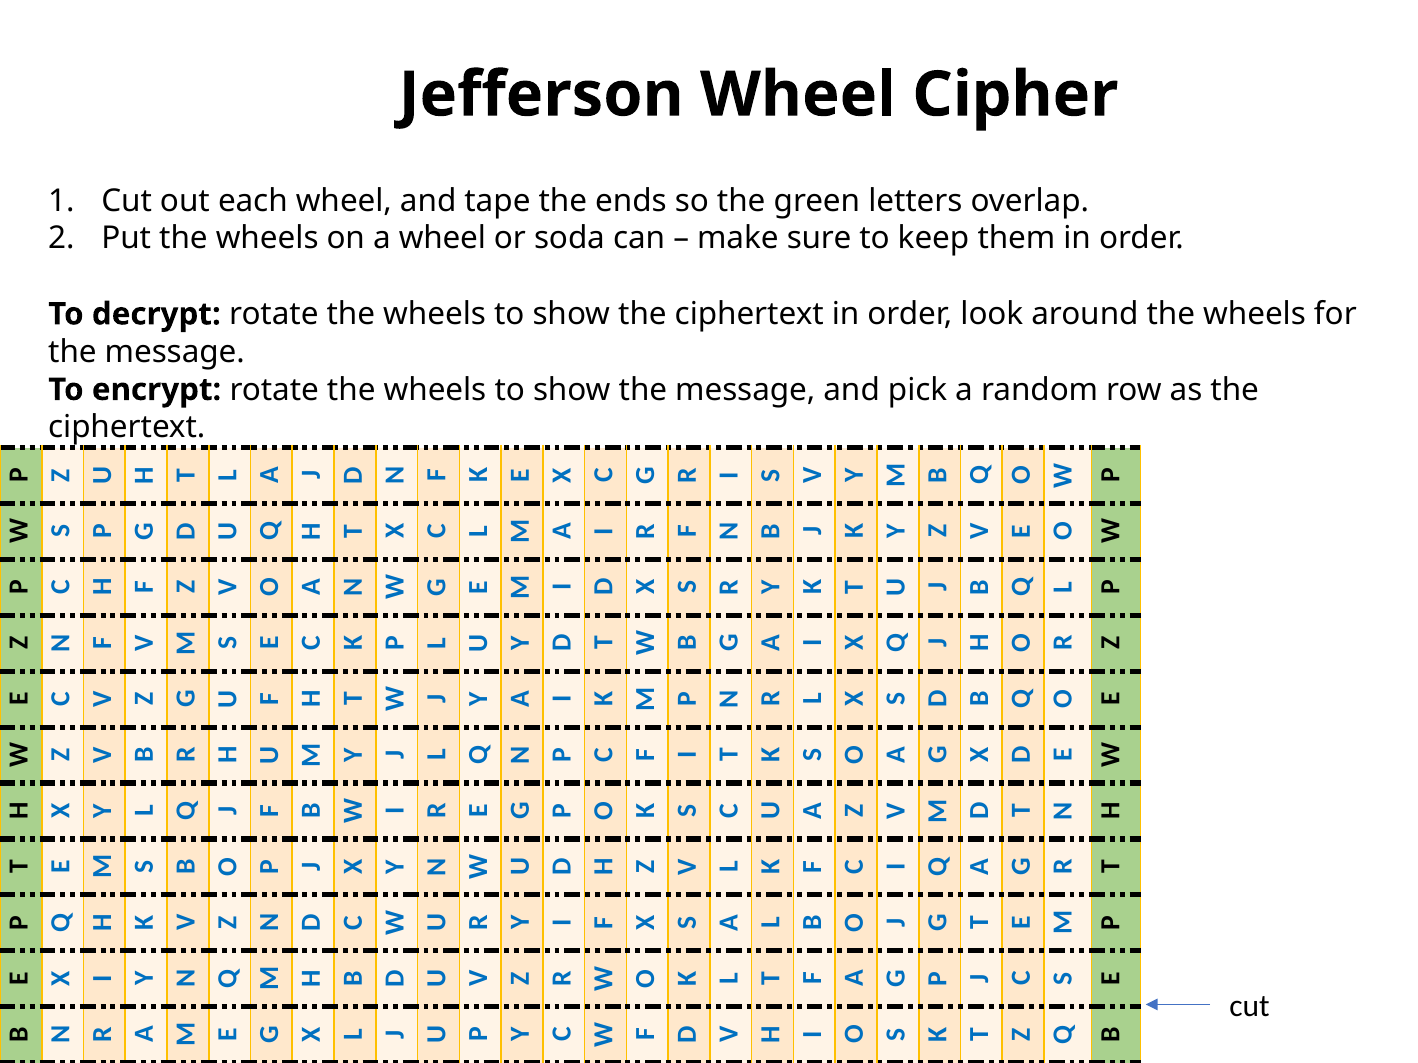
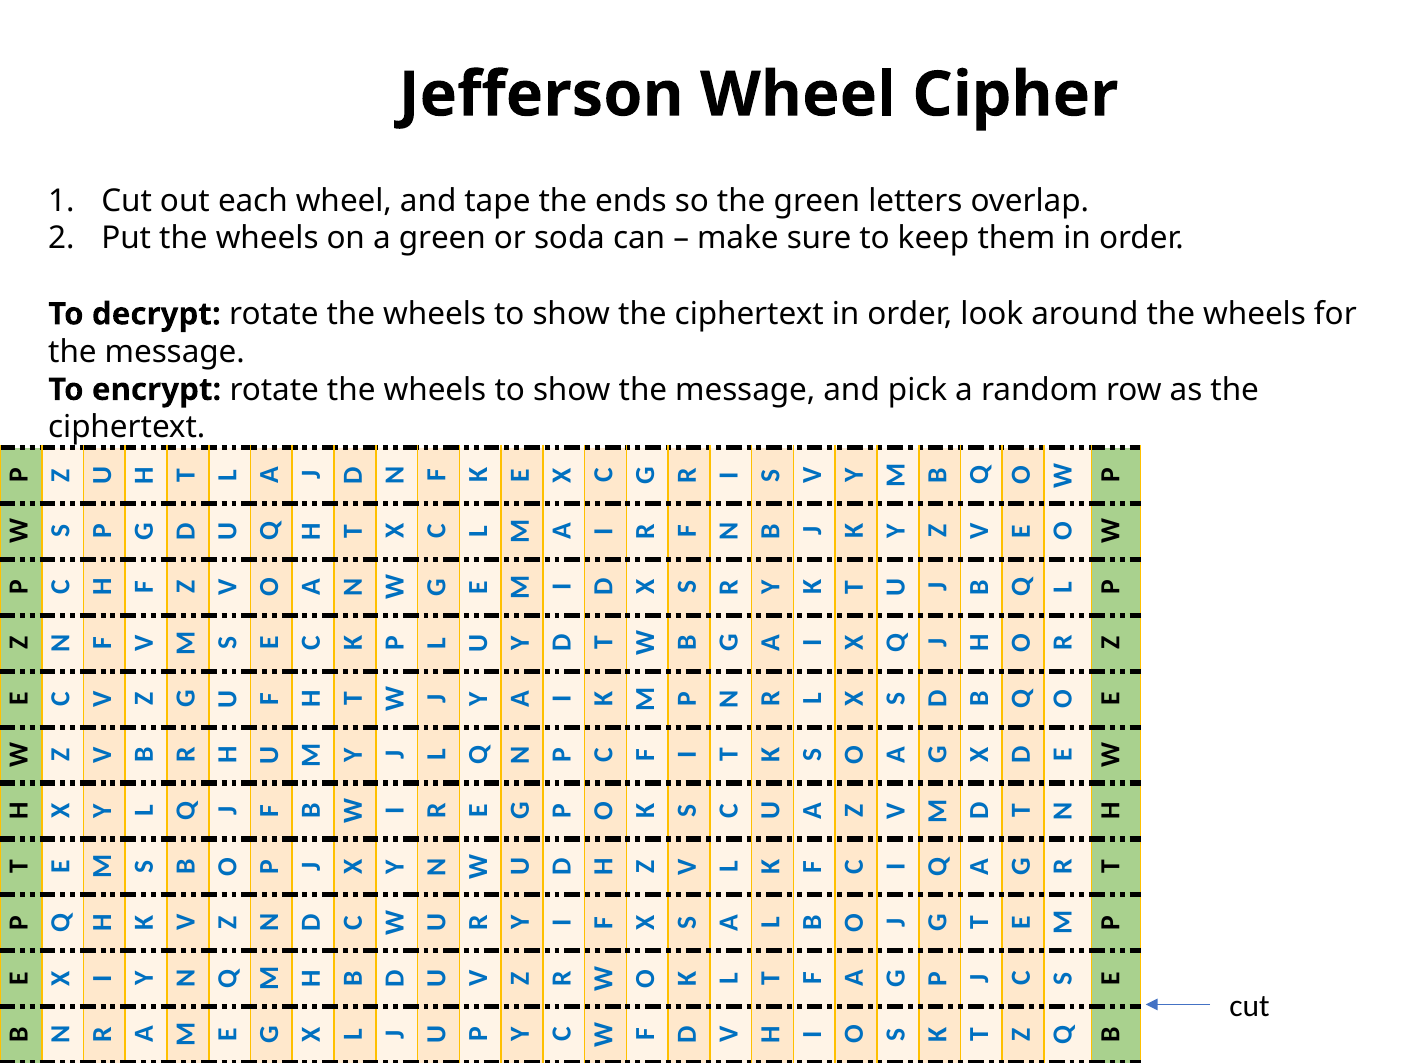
a wheel: wheel -> green
